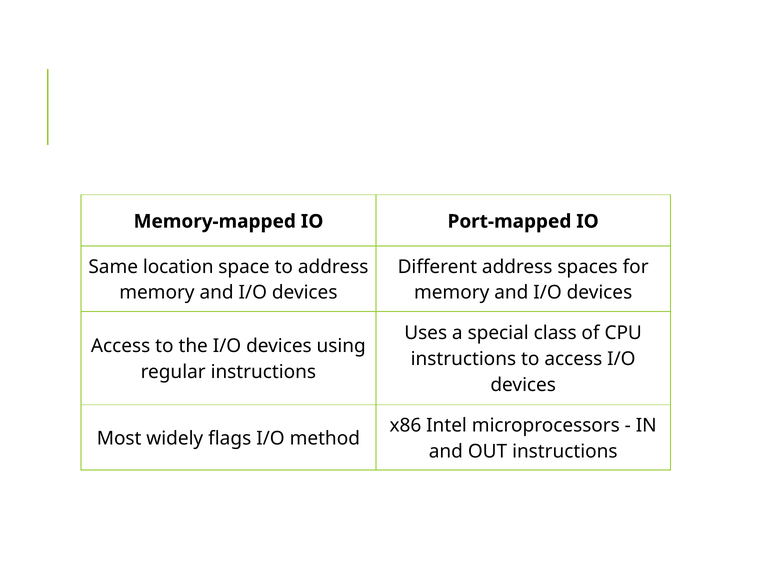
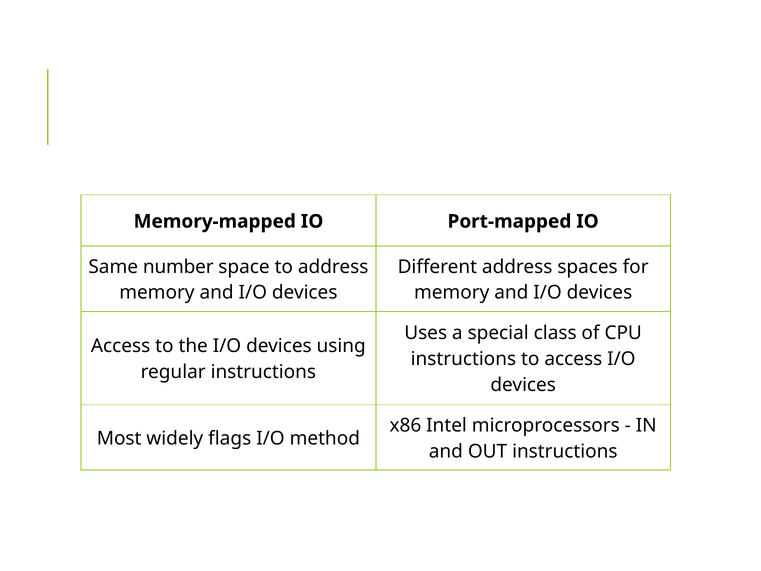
location: location -> number
